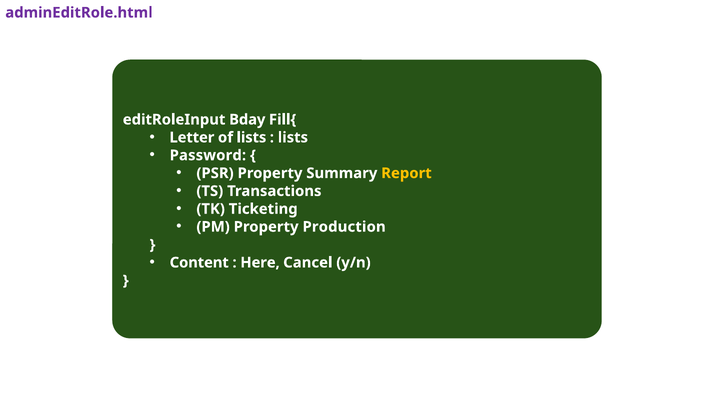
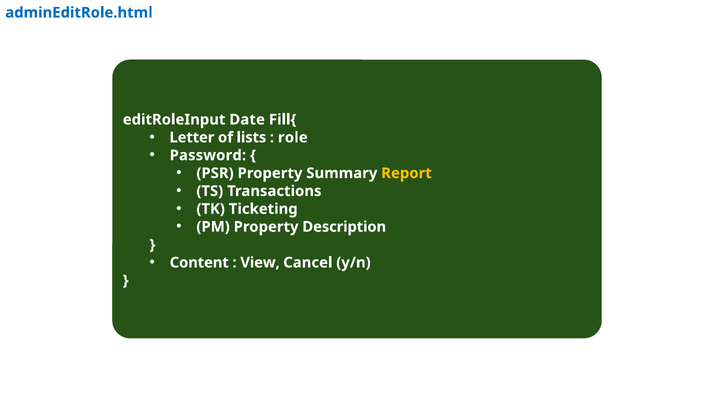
adminEditRole.html colour: purple -> blue
Bday: Bday -> Date
lists at (293, 137): lists -> role
Production: Production -> Description
Here: Here -> View
